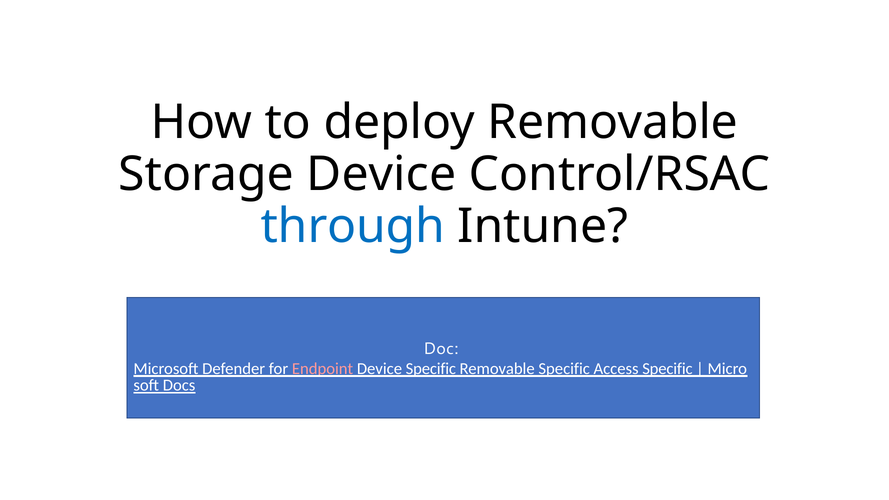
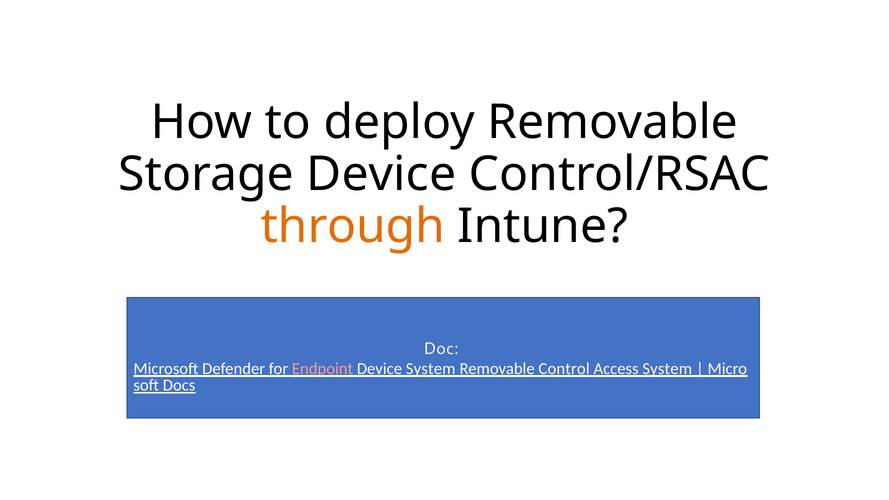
through colour: blue -> orange
Device Specific: Specific -> System
Removable Specific: Specific -> Control
Access Specific: Specific -> System
